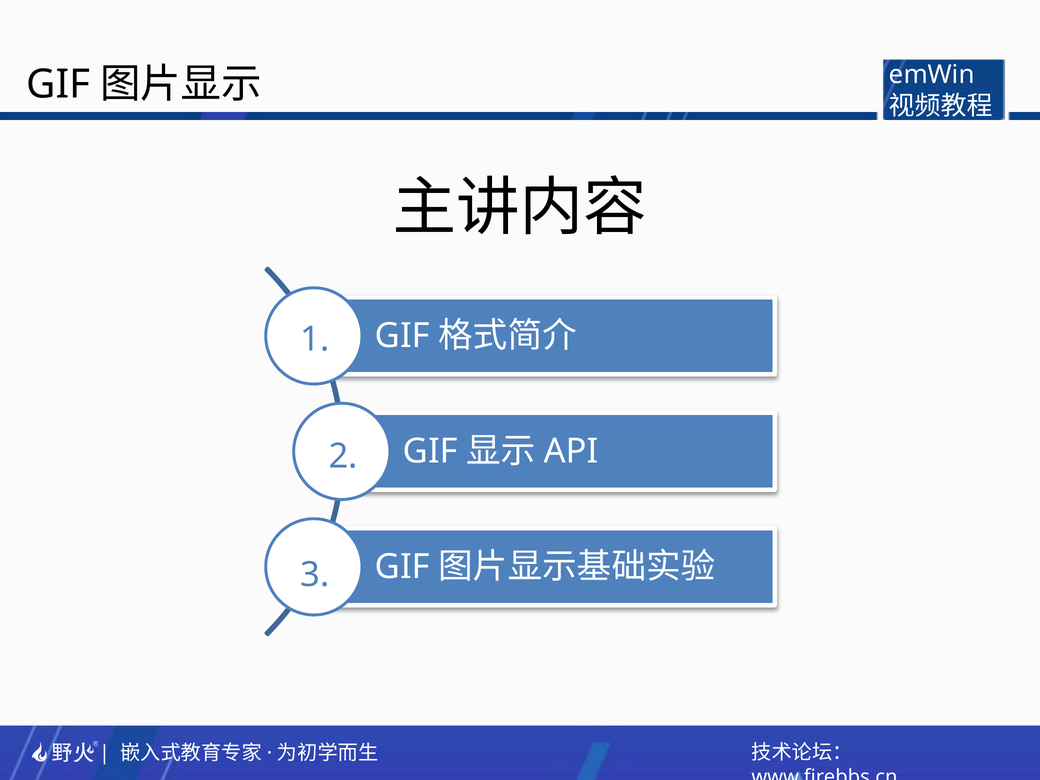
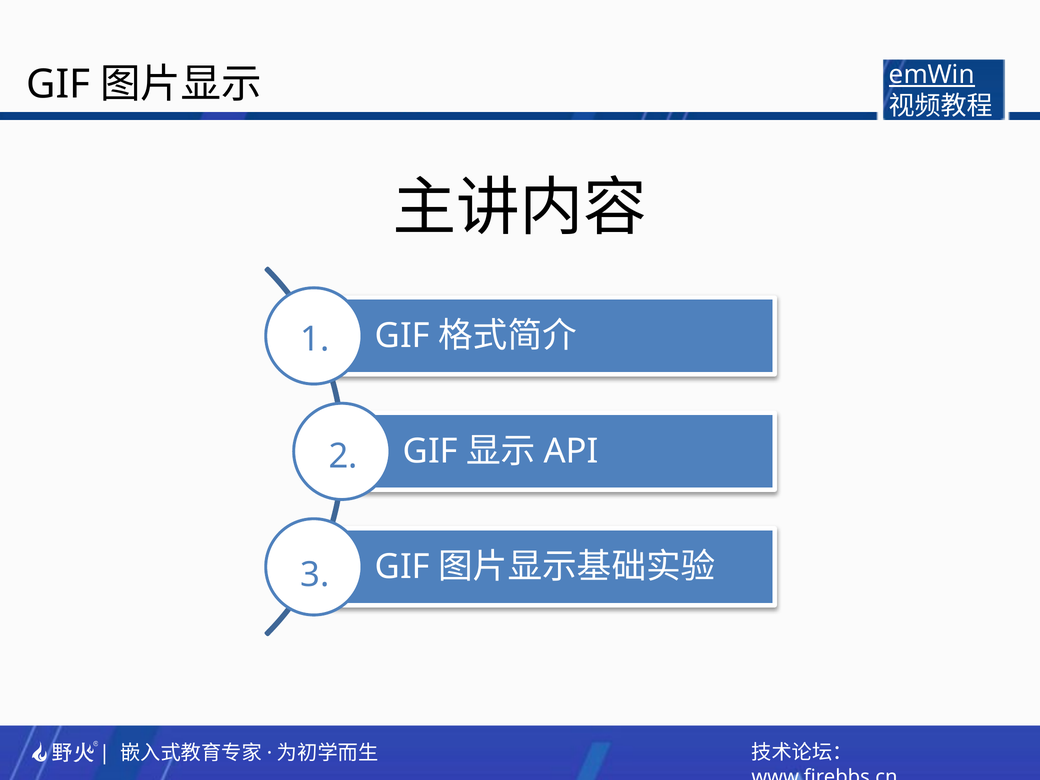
emWin underline: none -> present
